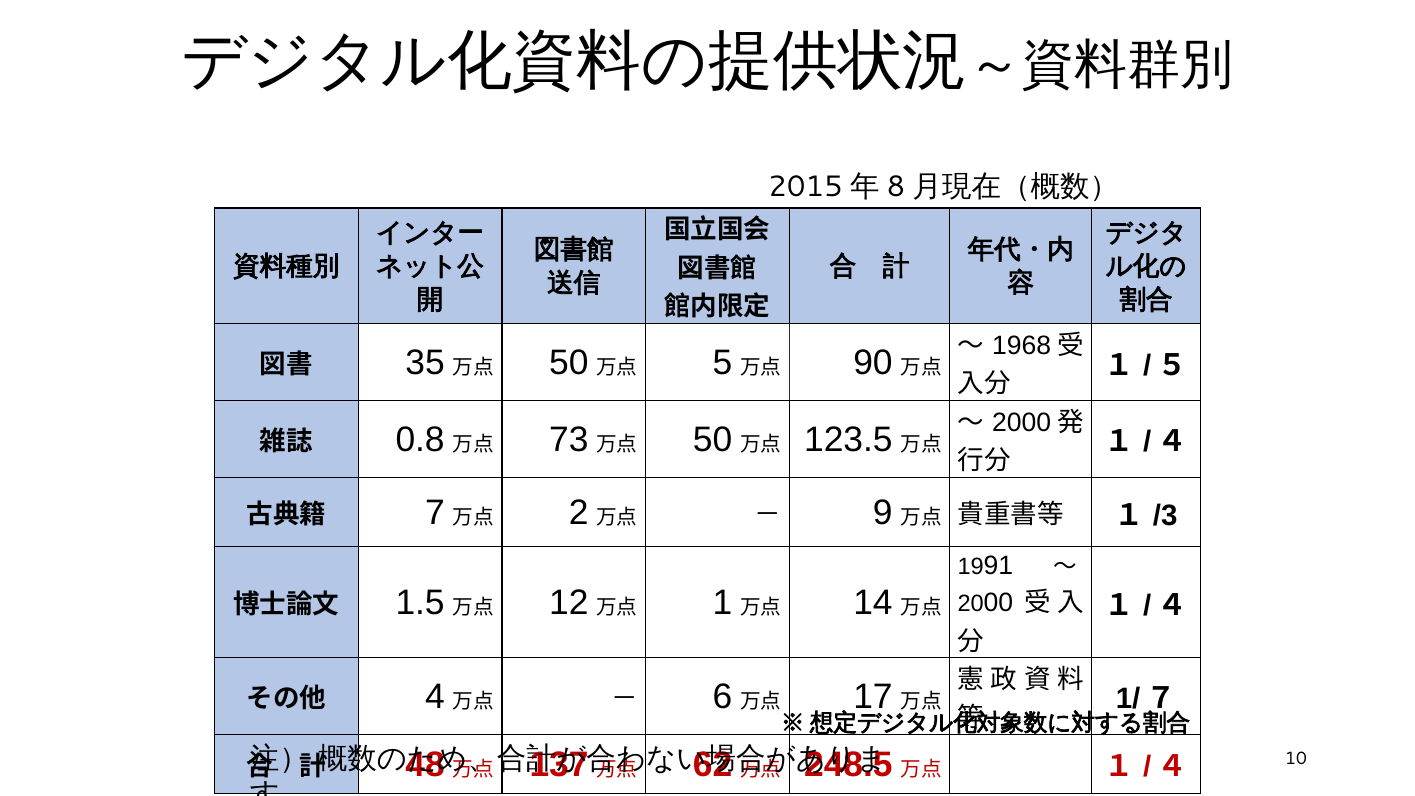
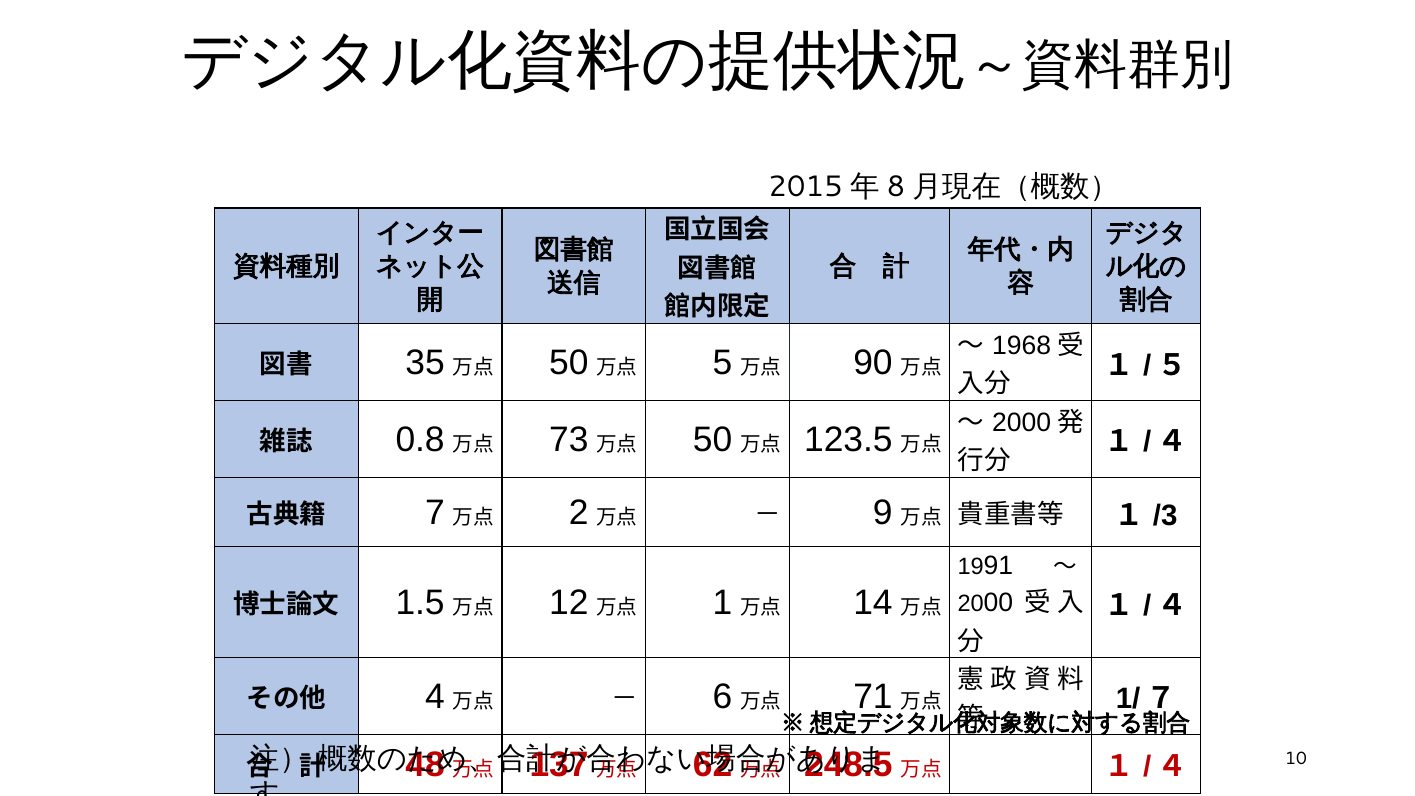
17: 17 -> 71
